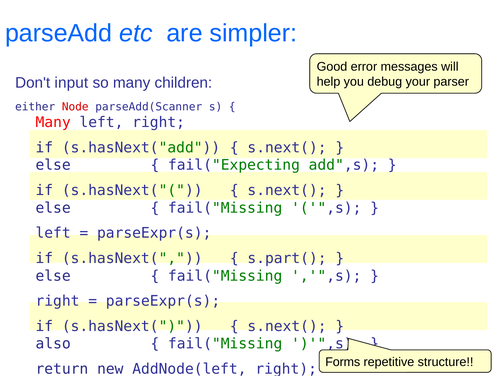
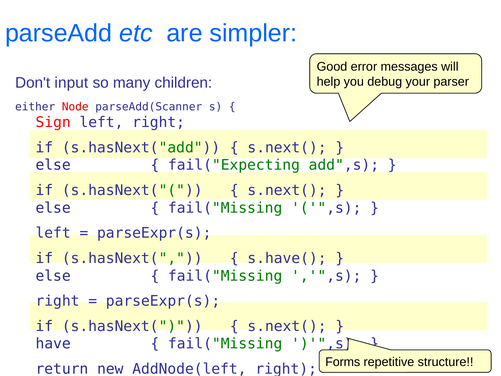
Many at (53, 122): Many -> Sign
s.part(: s.part( -> s.have(
also: also -> have
